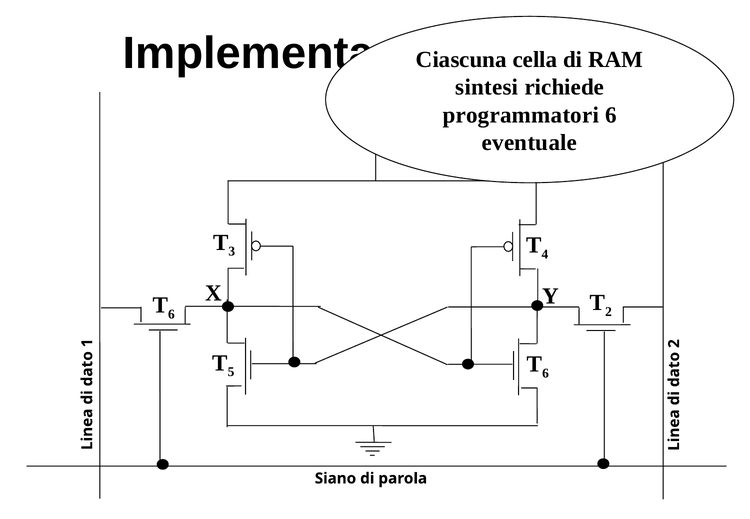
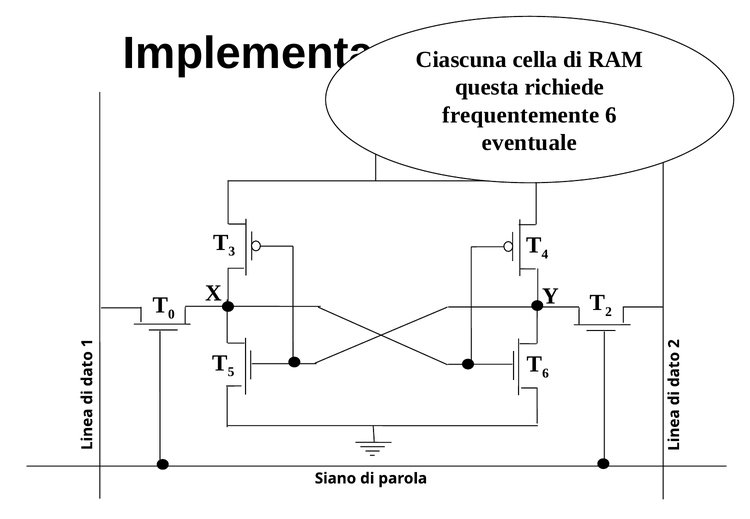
sintesi: sintesi -> questa
programmatori: programmatori -> frequentemente
6 at (171, 314): 6 -> 0
